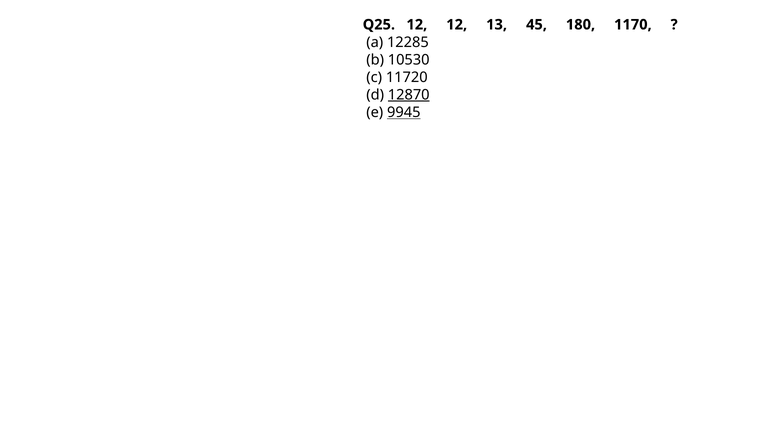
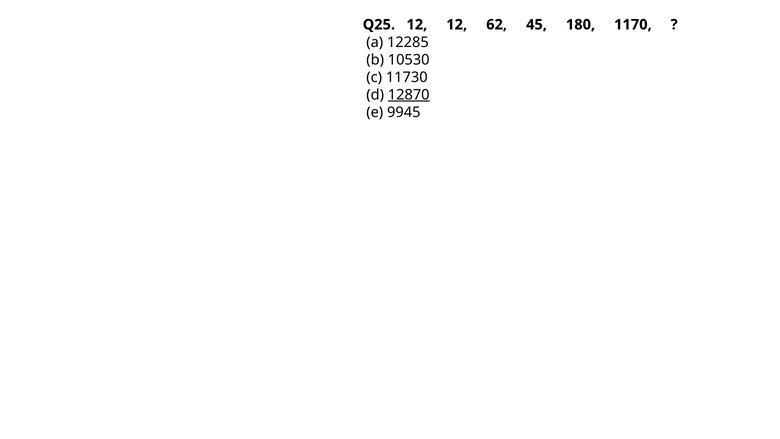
13: 13 -> 62
11720: 11720 -> 11730
9945 underline: present -> none
